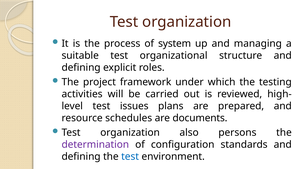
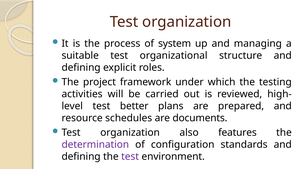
issues: issues -> better
persons: persons -> features
test at (130, 157) colour: blue -> purple
